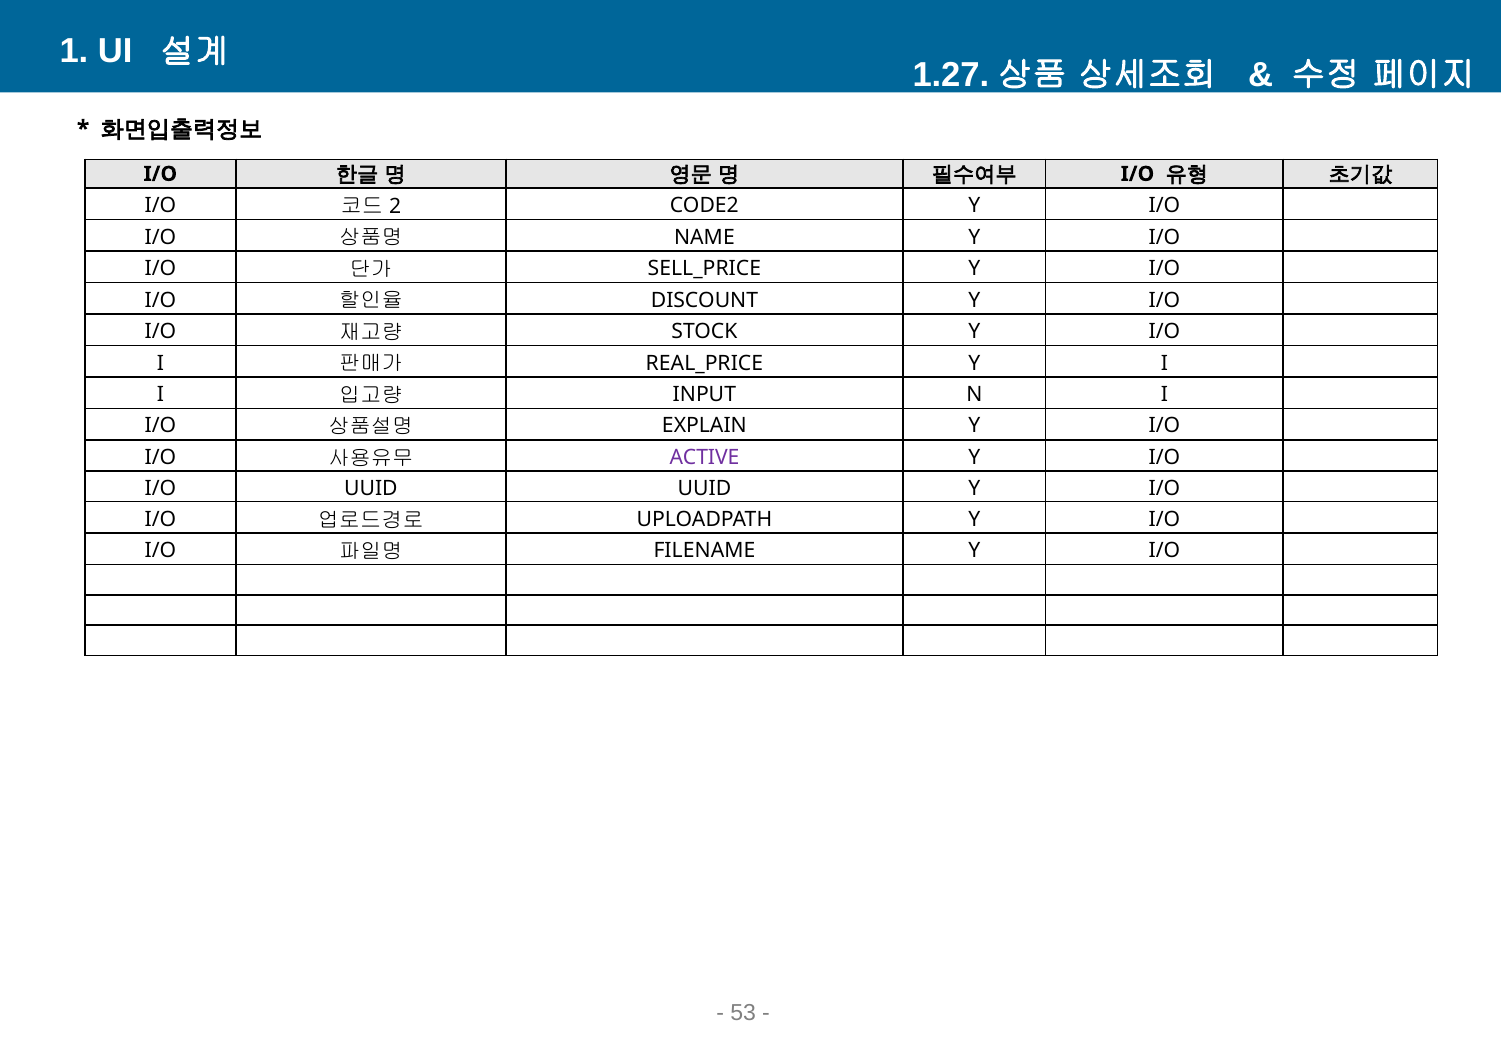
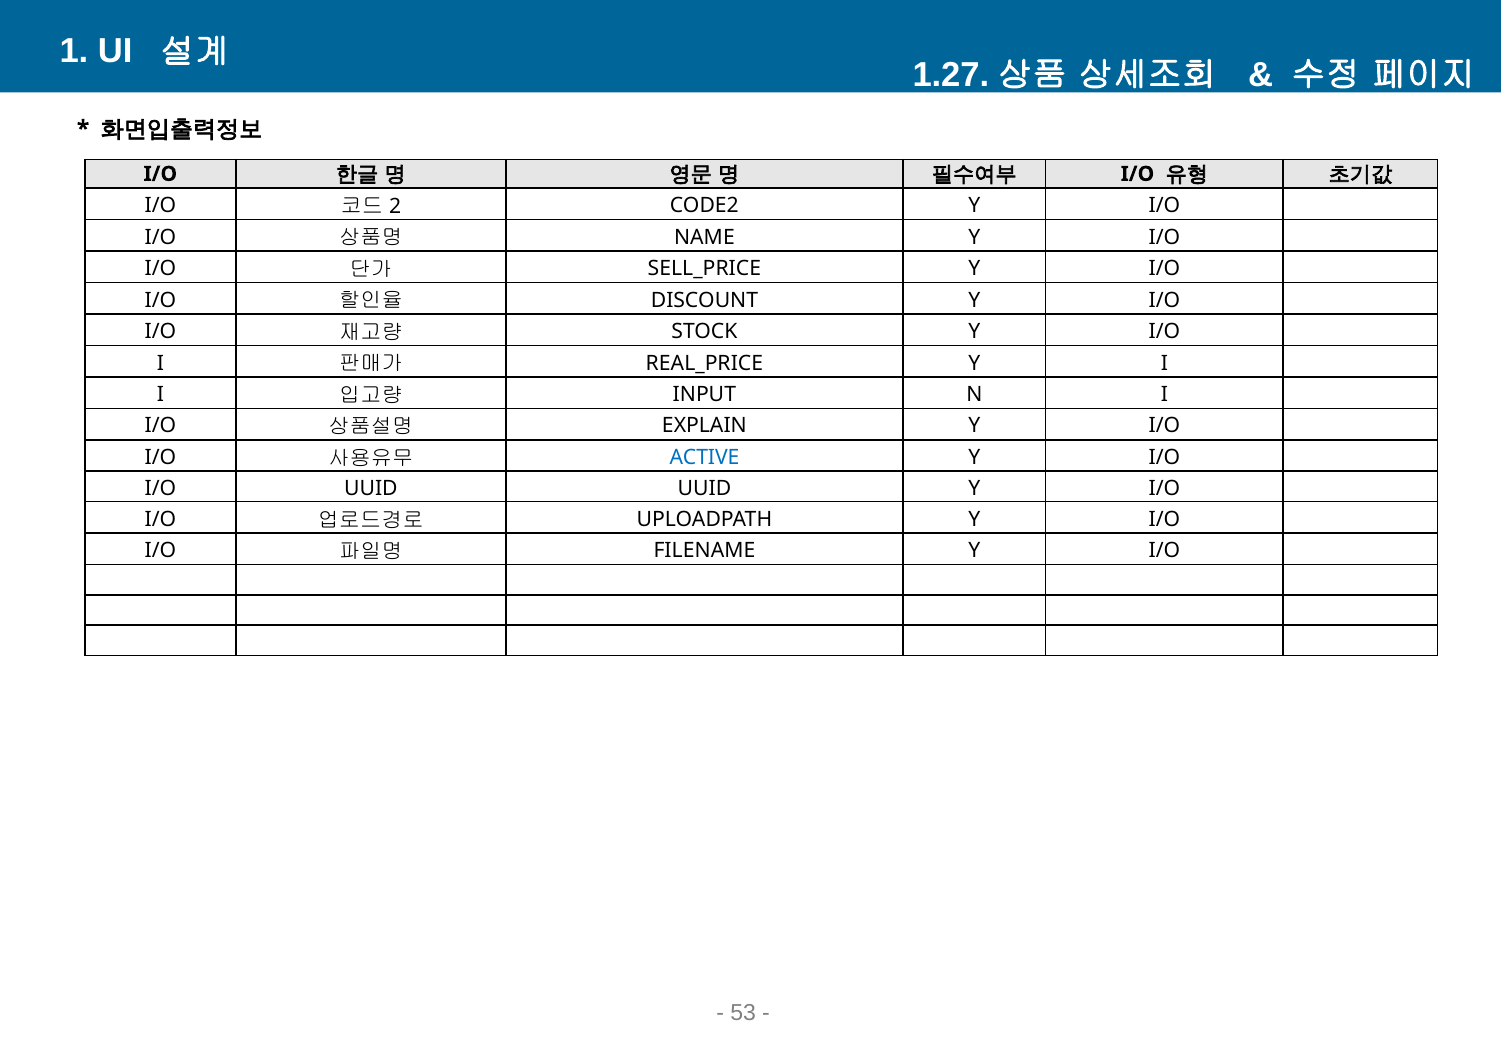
ACTIVE colour: purple -> blue
